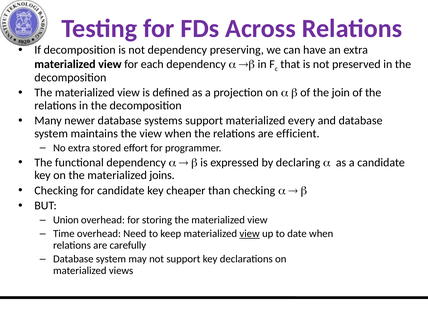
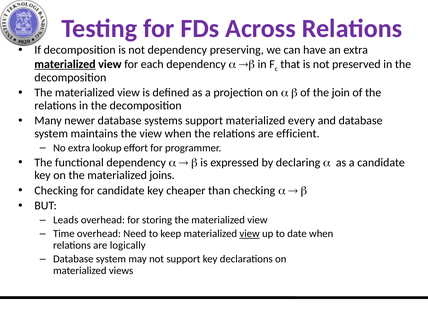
materialized at (65, 64) underline: none -> present
stored: stored -> lookup
Union: Union -> Leads
carefully: carefully -> logically
